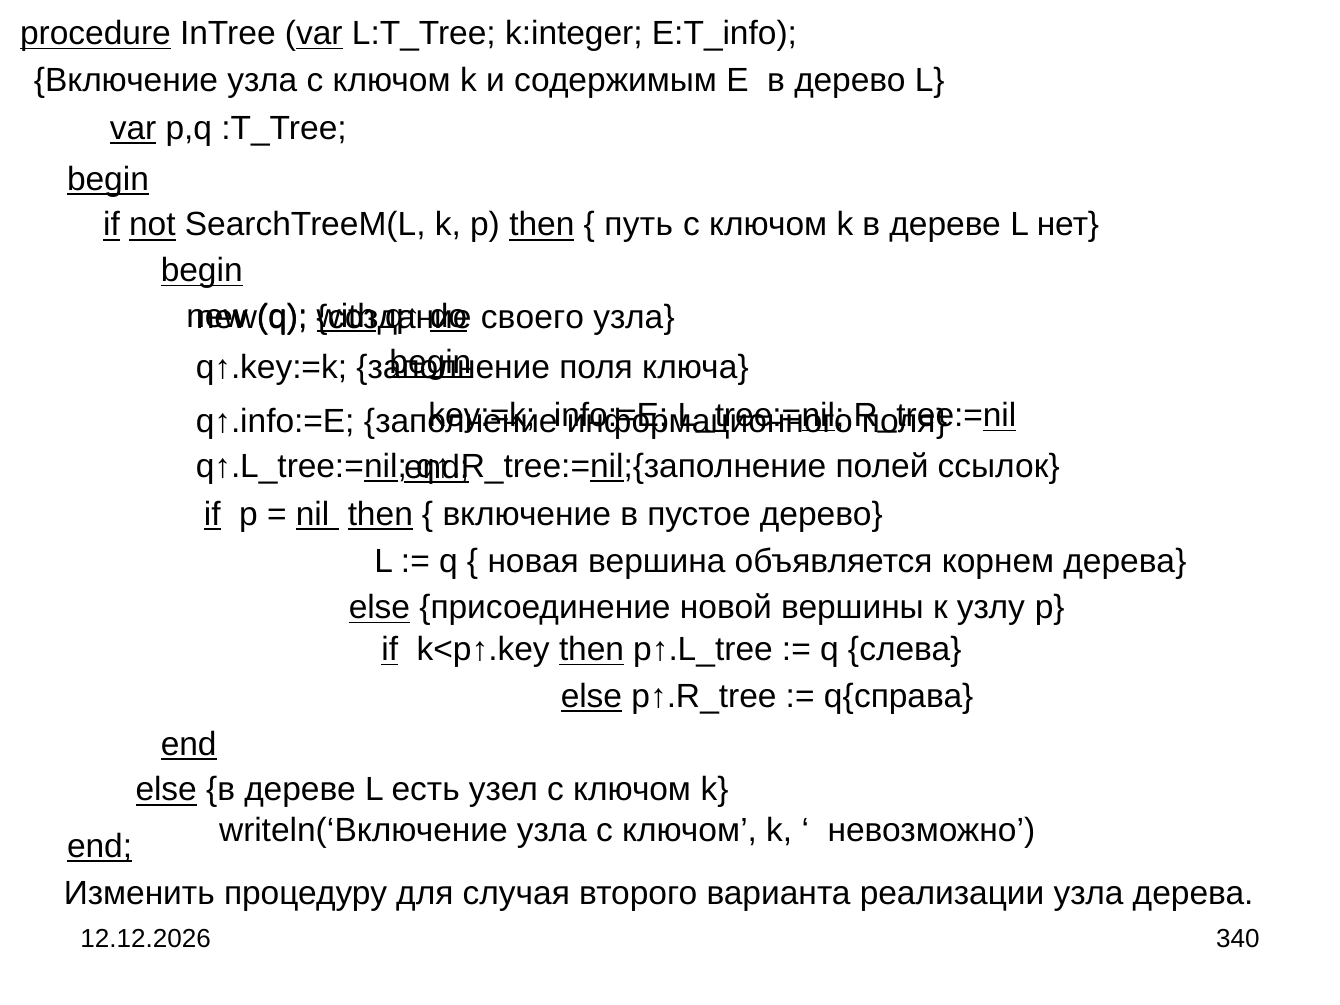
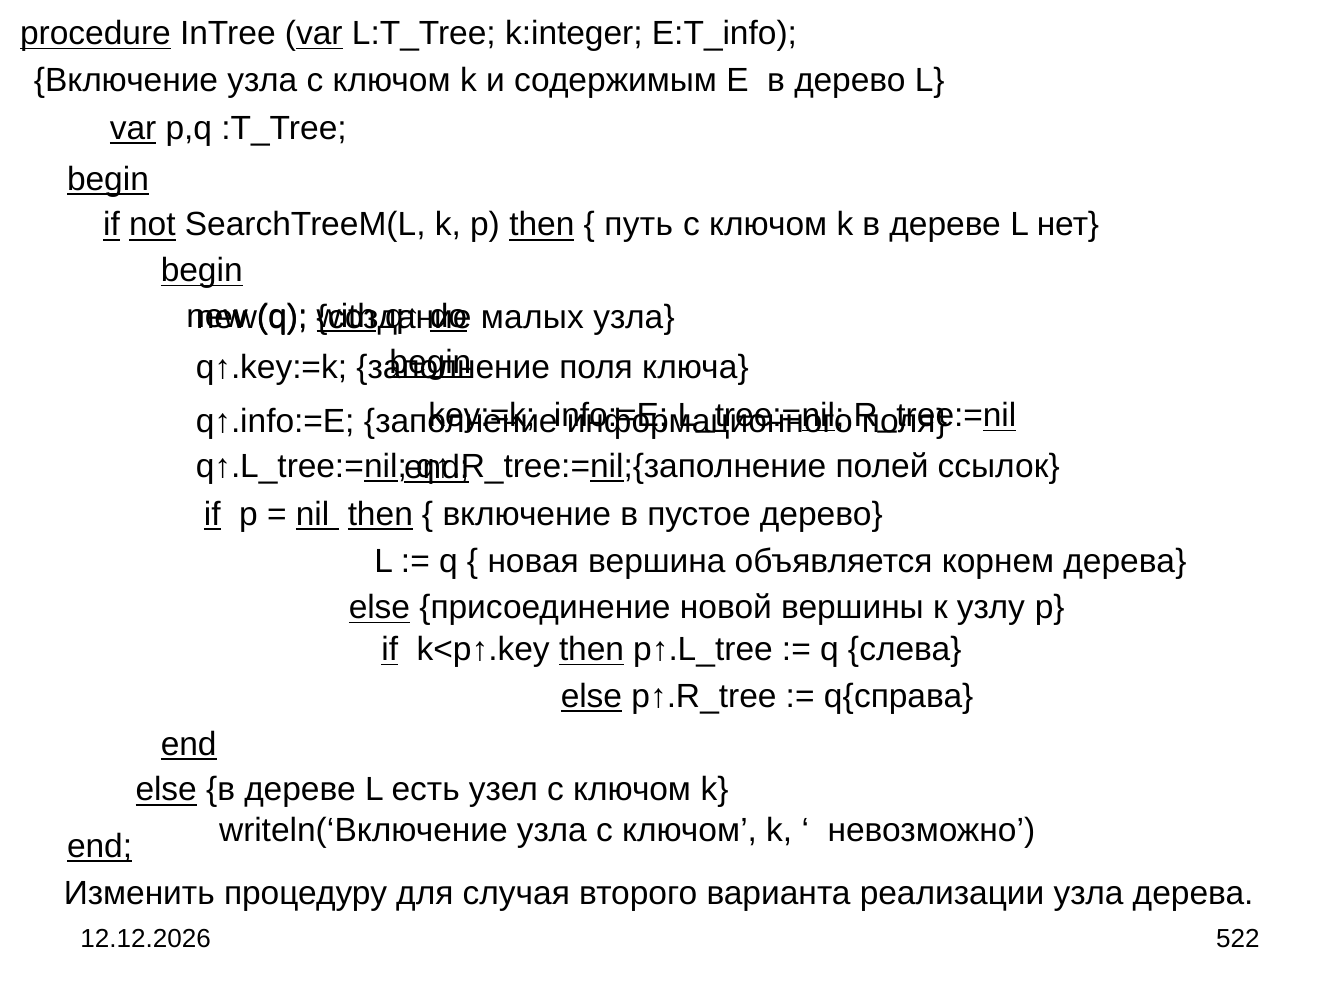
своего: своего -> малых
340: 340 -> 522
